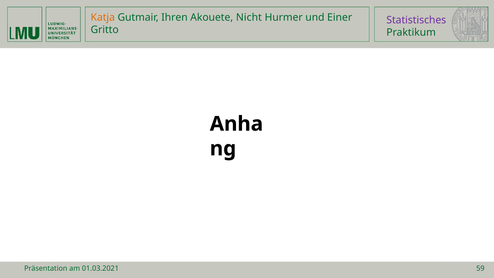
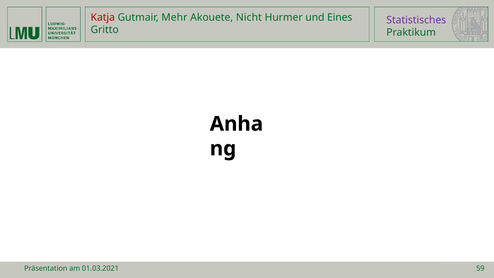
Katja colour: orange -> red
Ihren: Ihren -> Mehr
Einer: Einer -> Eines
